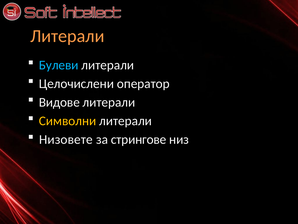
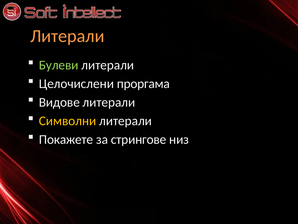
Булеви colour: light blue -> light green
оператор: оператор -> проргама
Низовете: Низовете -> Покажете
